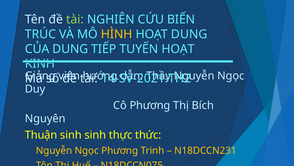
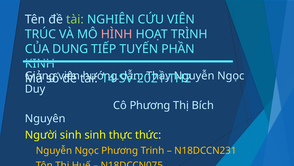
CỨU BIẾN: BIẾN -> VIÊN
HÌNH colour: yellow -> pink
HOẠT DUNG: DUNG -> TRÌNH
TUYẾN HOẠT: HOẠT -> PHẦN
Thuận: Thuận -> Người
